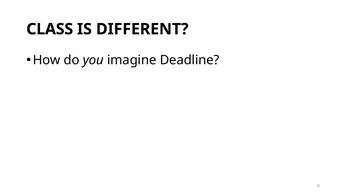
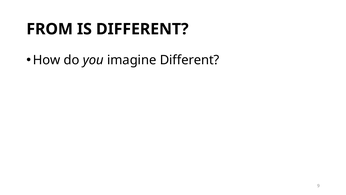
CLASS: CLASS -> FROM
imagine Deadline: Deadline -> Different
